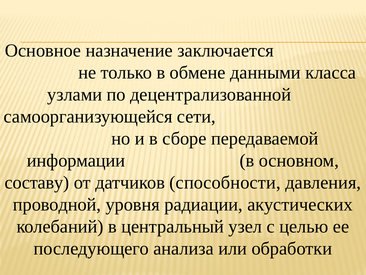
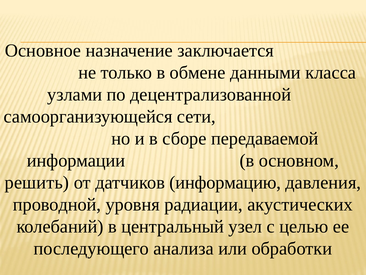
составу: составу -> решить
способности: способности -> информацию
